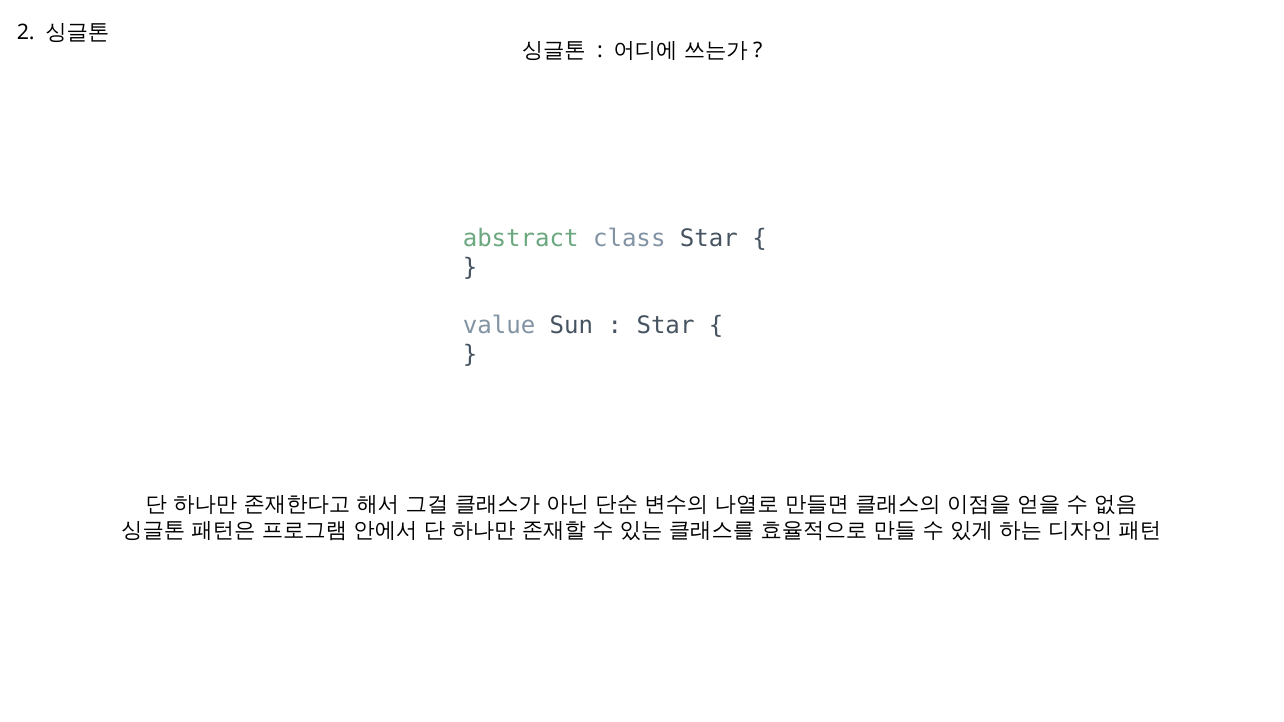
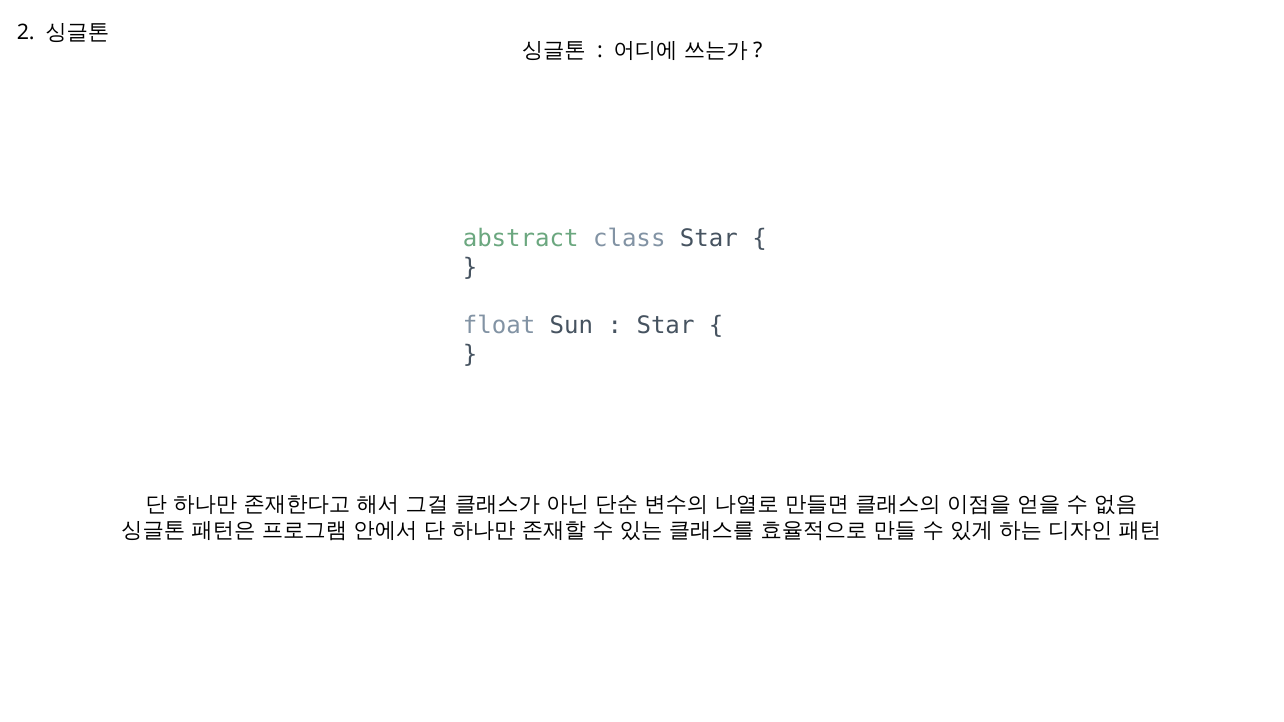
value: value -> float
